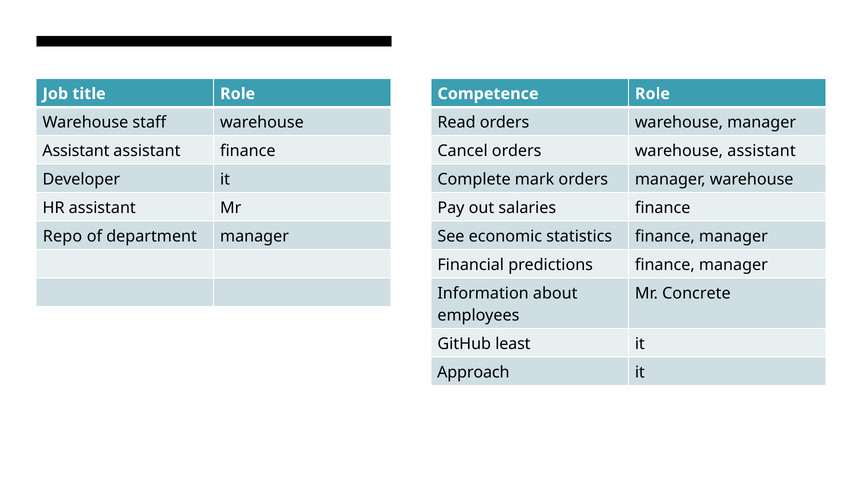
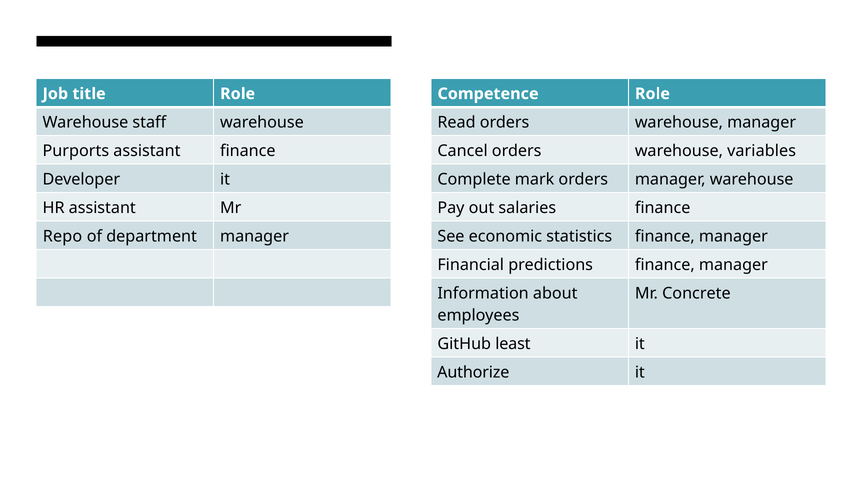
Assistant at (76, 151): Assistant -> Purports
orders warehouse assistant: assistant -> variables
Approach: Approach -> Authorize
